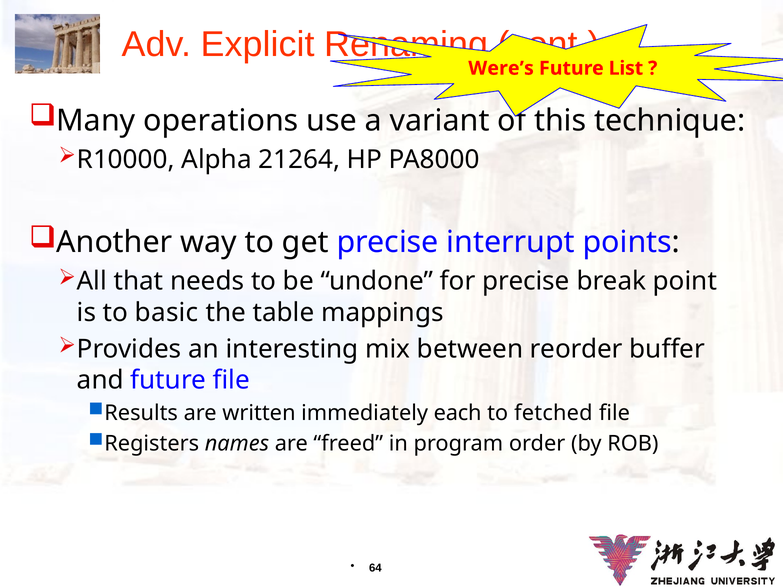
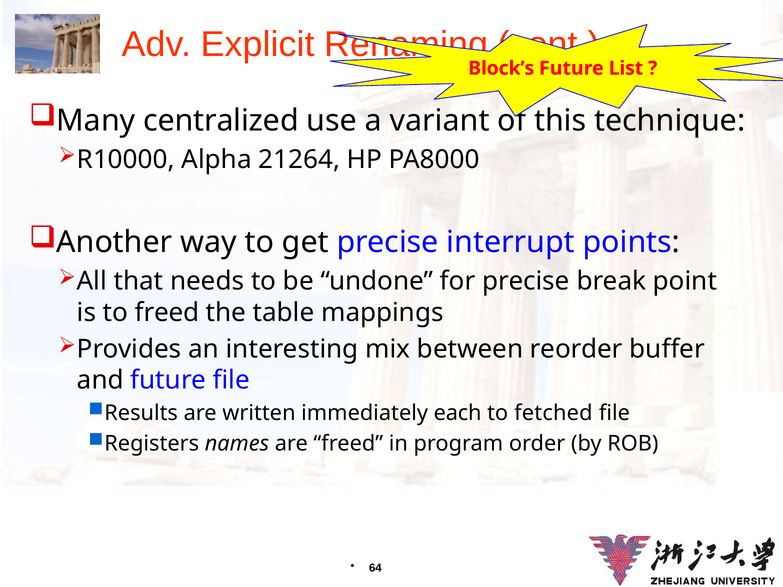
Were’s: Were’s -> Block’s
operations: operations -> centralized
to basic: basic -> freed
